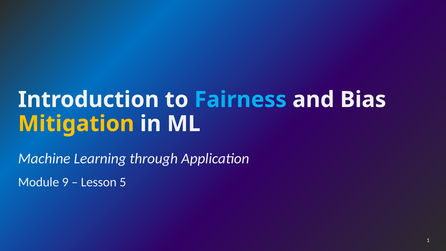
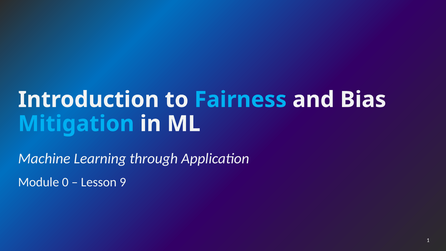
Mitigation colour: yellow -> light blue
9: 9 -> 0
5: 5 -> 9
